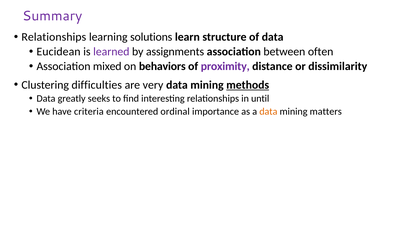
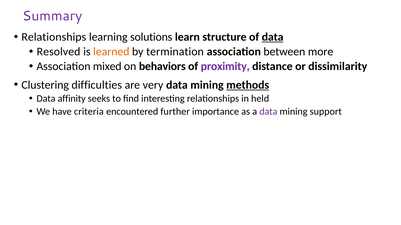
data at (273, 37) underline: none -> present
Eucidean: Eucidean -> Resolved
learned colour: purple -> orange
assignments: assignments -> termination
often: often -> more
greatly: greatly -> affinity
until: until -> held
ordinal: ordinal -> further
data at (268, 112) colour: orange -> purple
matters: matters -> support
